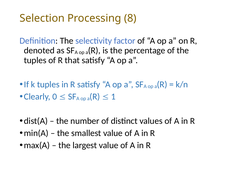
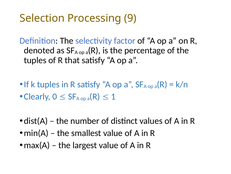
8: 8 -> 9
